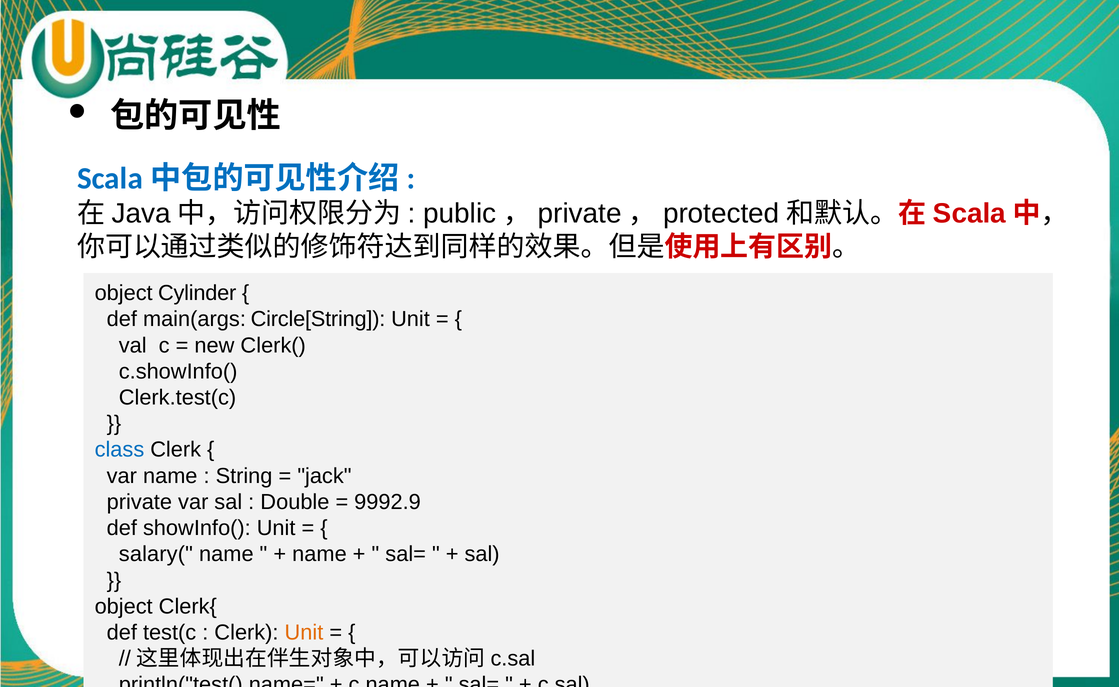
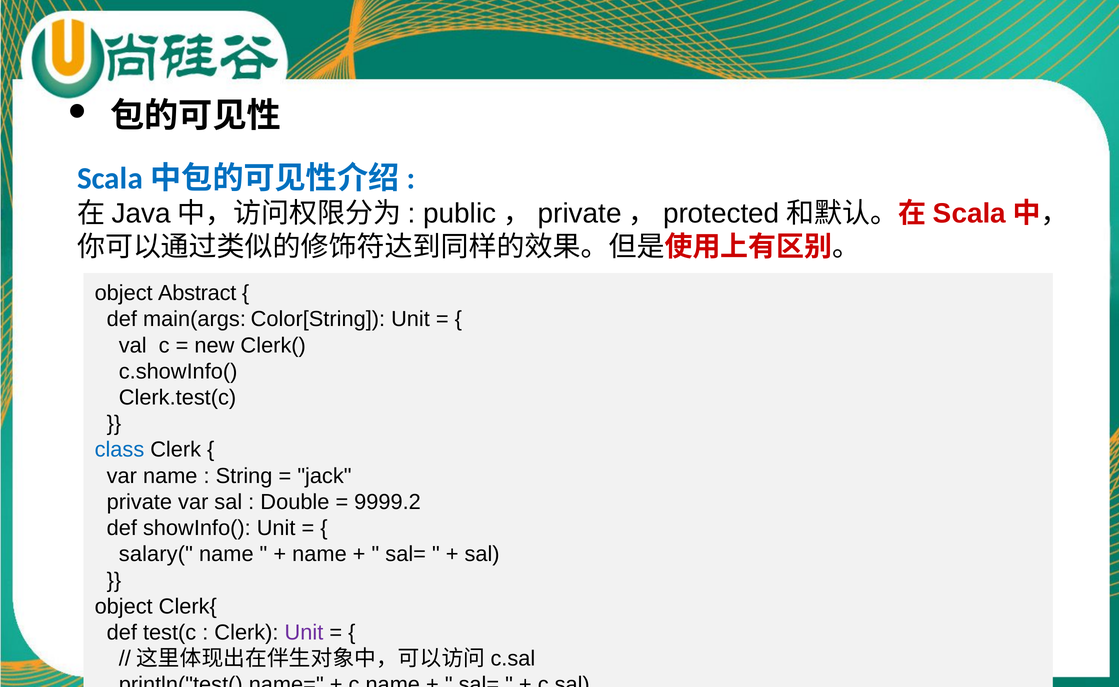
Cylinder: Cylinder -> Abstract
Circle[String: Circle[String -> Color[String
9992.9: 9992.9 -> 9999.2
Unit at (304, 633) colour: orange -> purple
